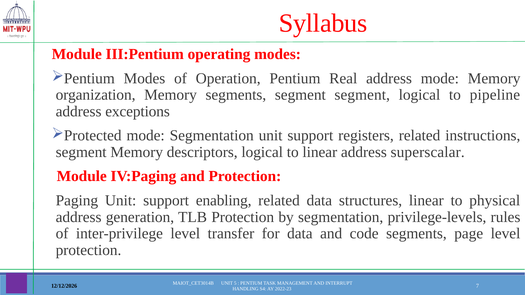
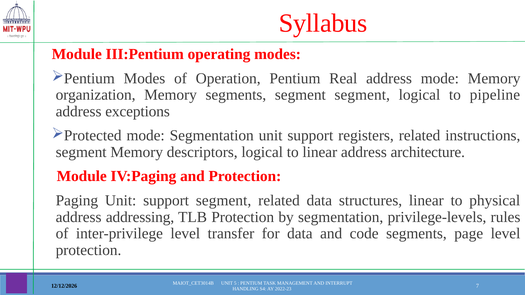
superscalar: superscalar -> architecture
support enabling: enabling -> segment
generation: generation -> addressing
